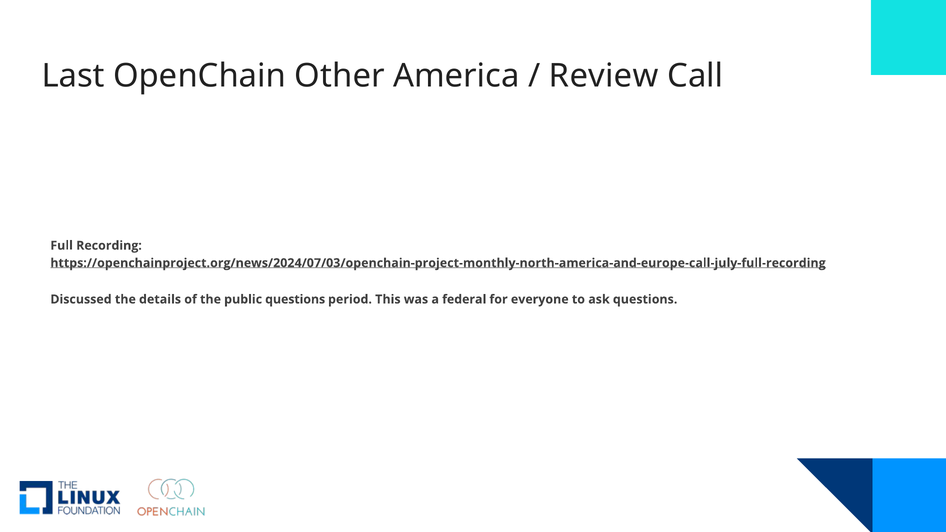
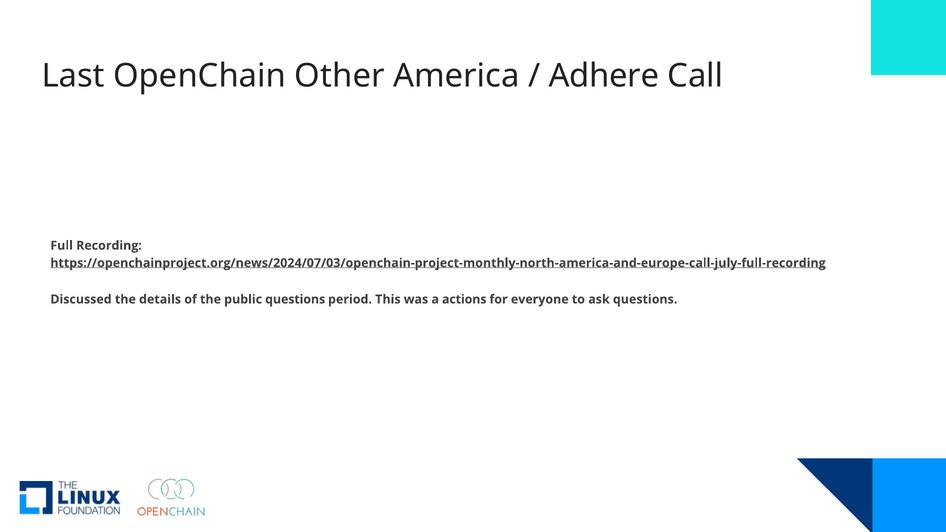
Review: Review -> Adhere
federal: federal -> actions
